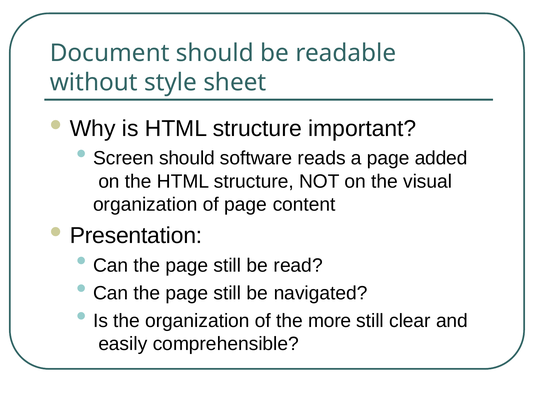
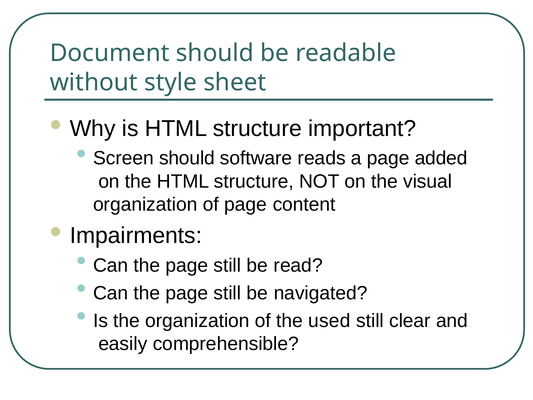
Presentation: Presentation -> Impairments
more: more -> used
